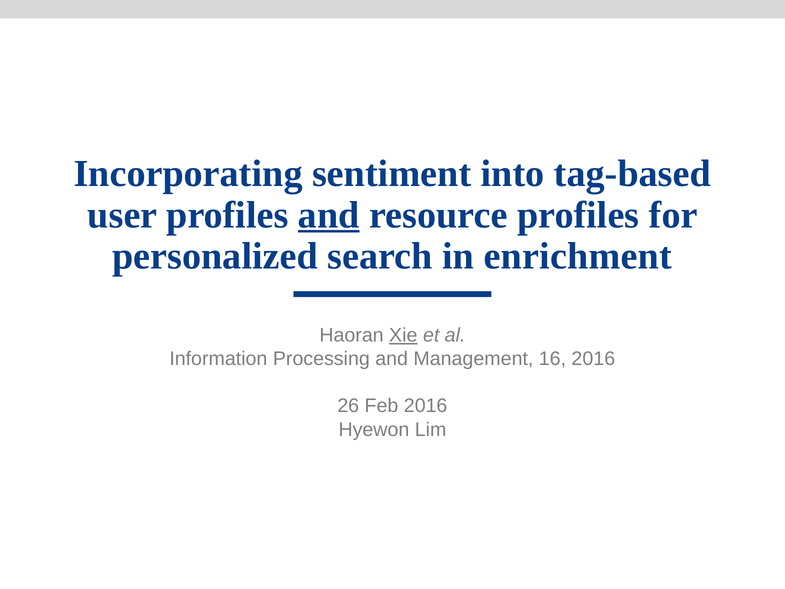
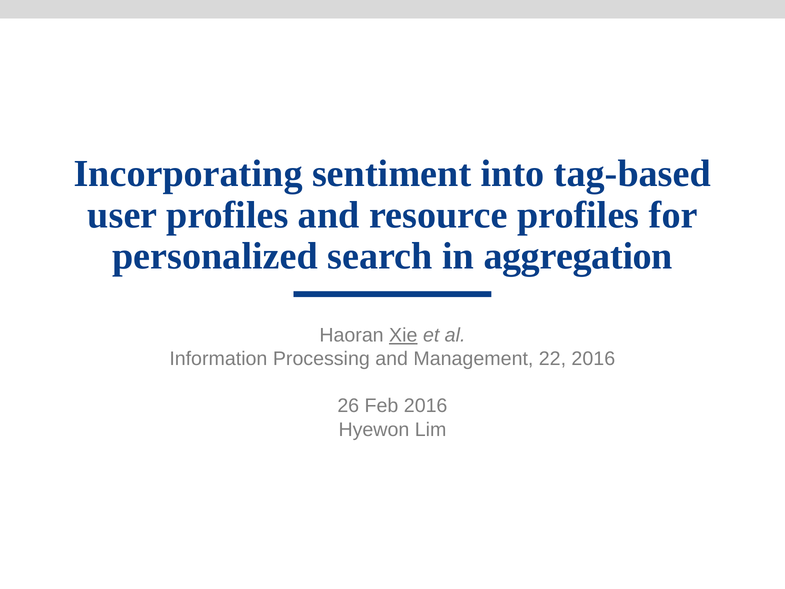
and at (329, 215) underline: present -> none
enrichment: enrichment -> aggregation
16: 16 -> 22
